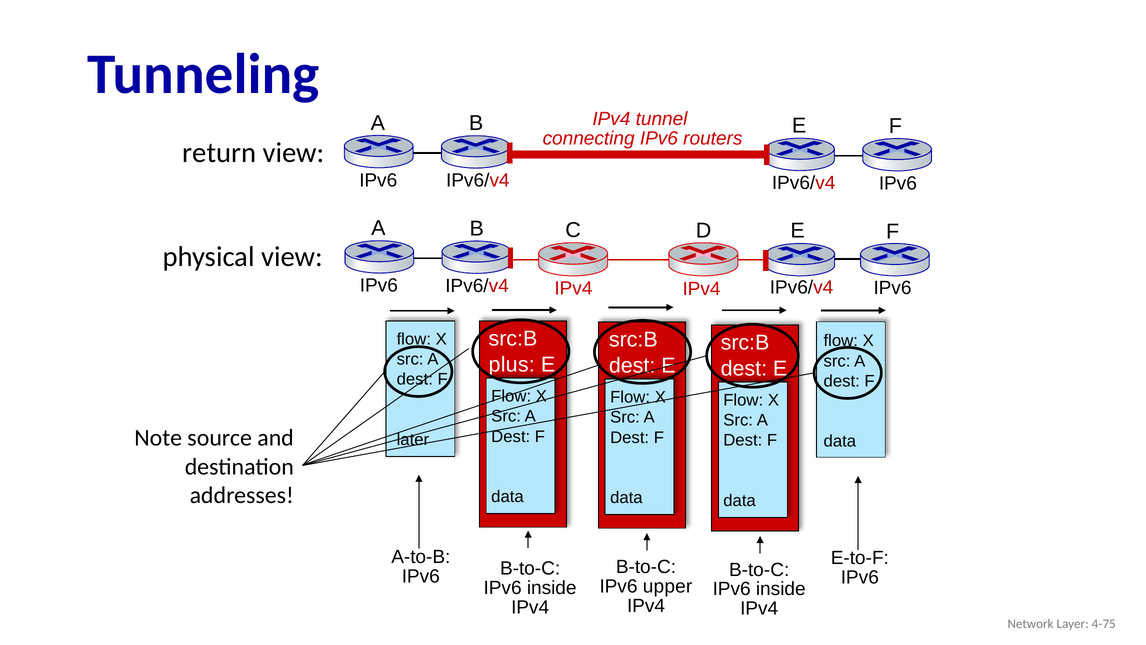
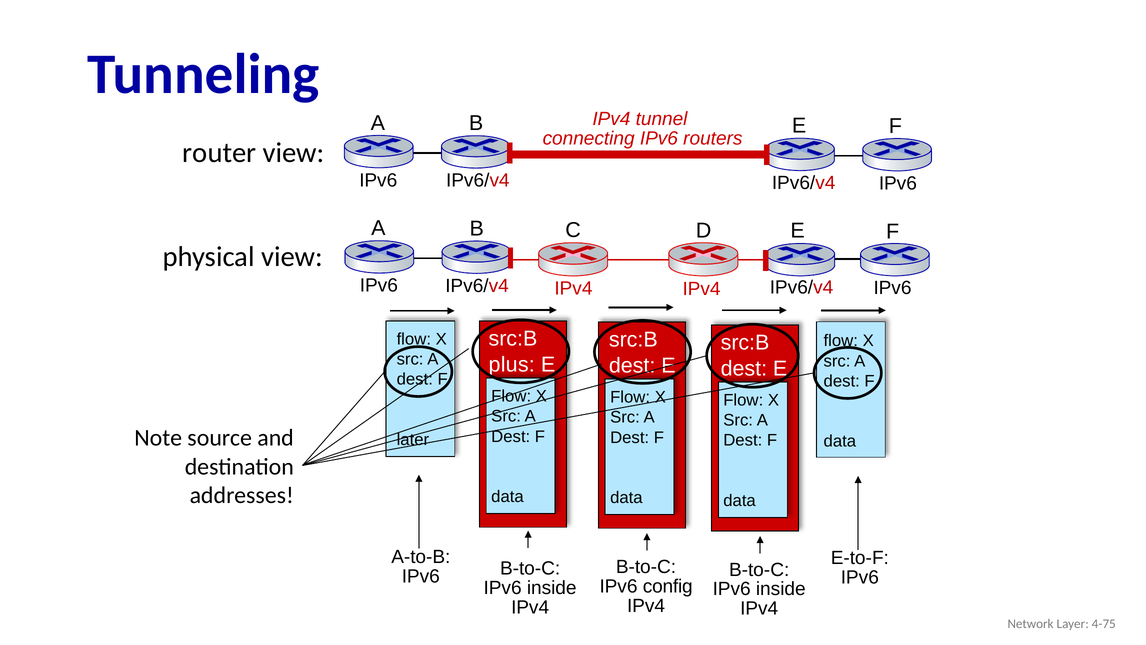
return: return -> router
upper: upper -> config
